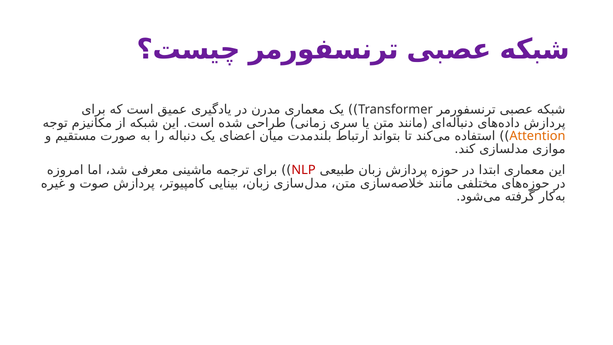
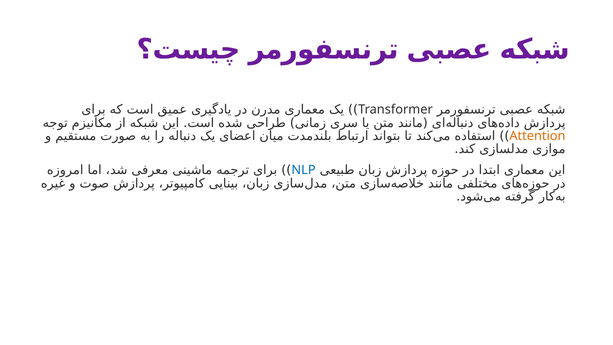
NLP colour: red -> blue
